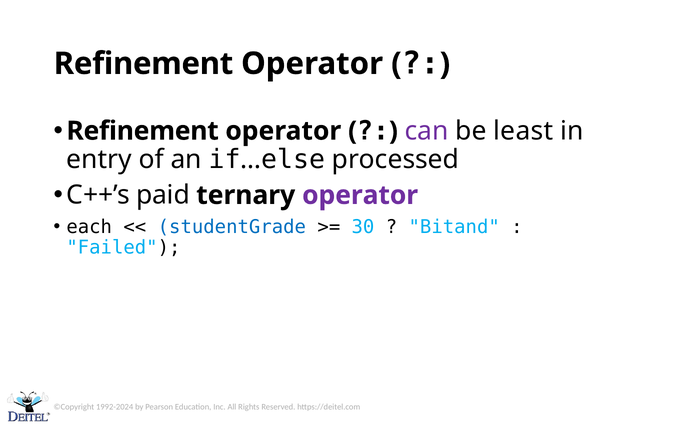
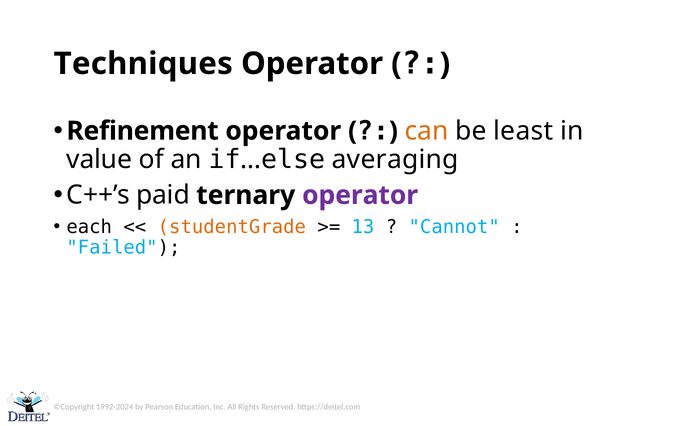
Refinement at (143, 64): Refinement -> Techniques
can colour: purple -> orange
entry: entry -> value
processed: processed -> averaging
studentGrade colour: blue -> orange
30: 30 -> 13
Bitand: Bitand -> Cannot
